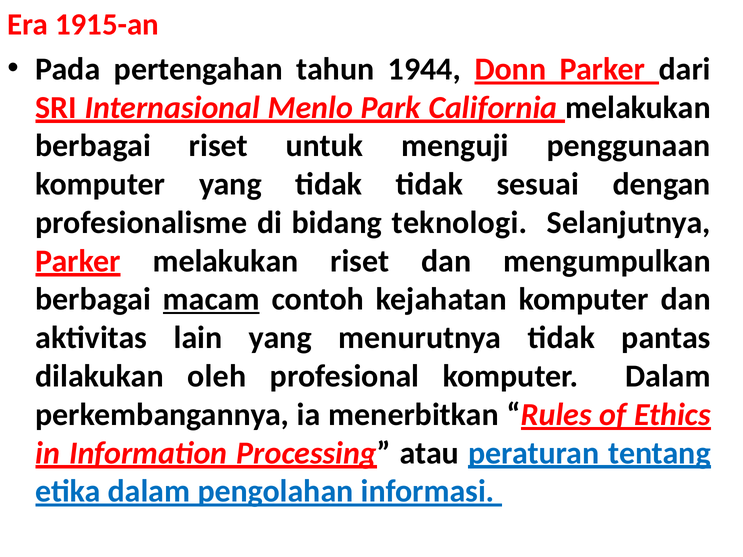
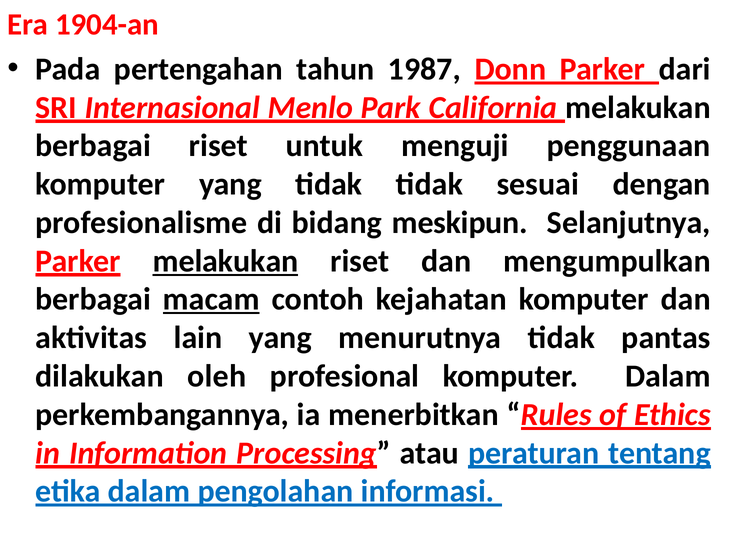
1915-an: 1915-an -> 1904-an
1944: 1944 -> 1987
teknologi: teknologi -> meskipun
melakukan at (225, 261) underline: none -> present
